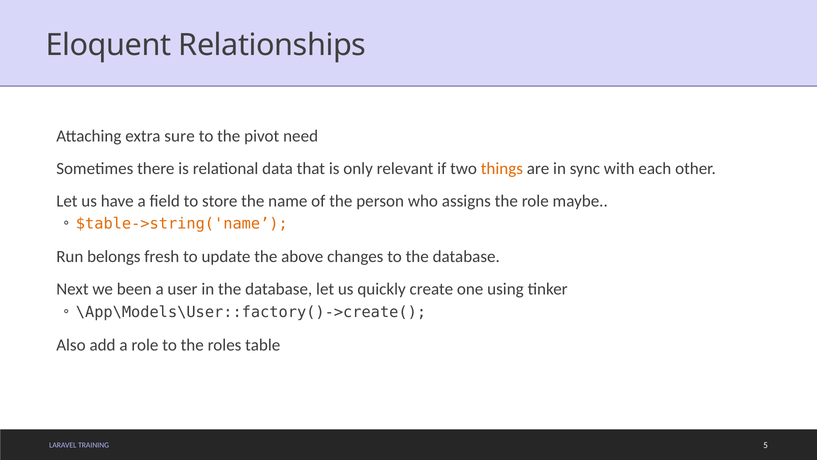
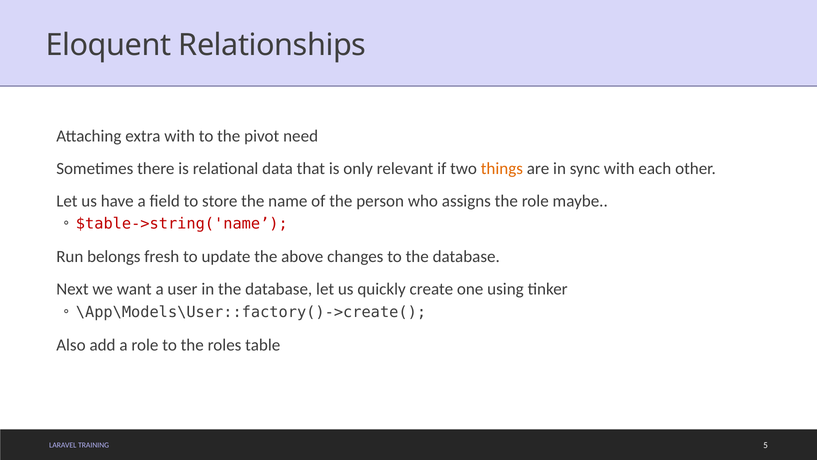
extra sure: sure -> with
$table->string('name colour: orange -> red
been: been -> want
